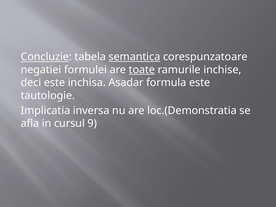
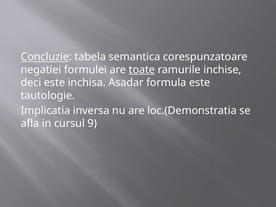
semantica underline: present -> none
